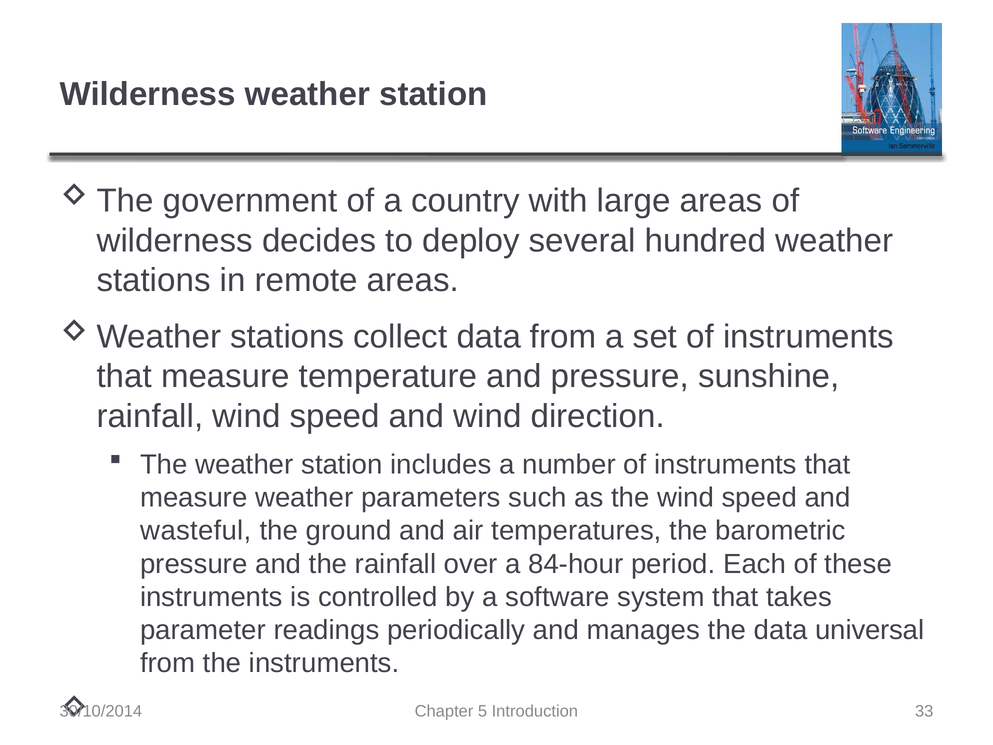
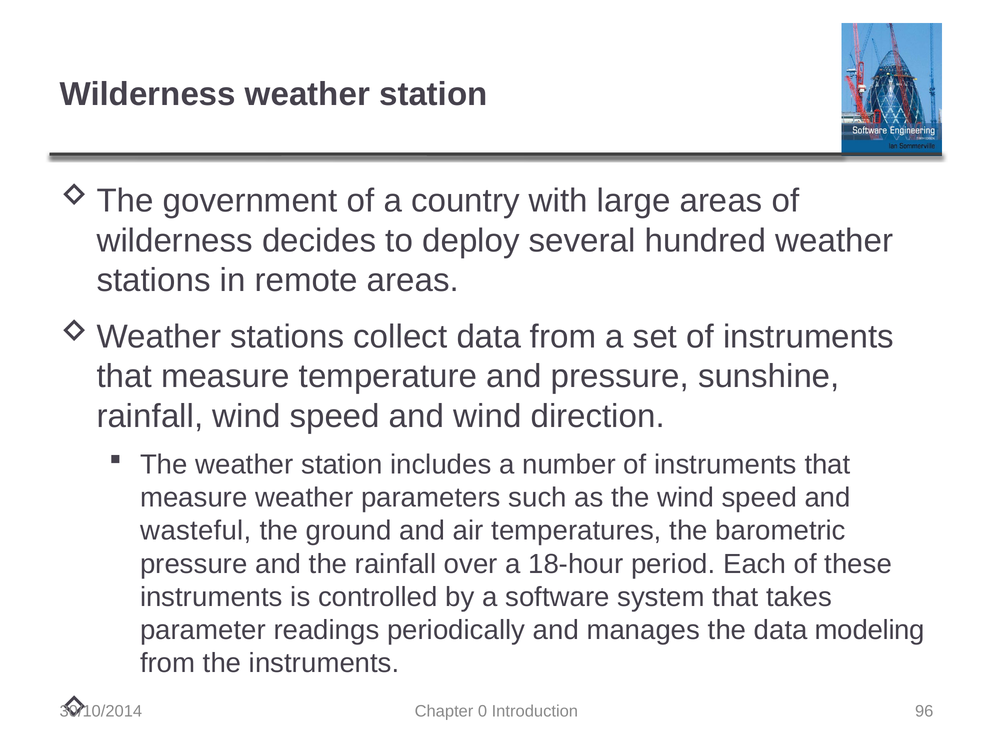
84-hour: 84-hour -> 18-hour
universal: universal -> modeling
5: 5 -> 0
33: 33 -> 96
